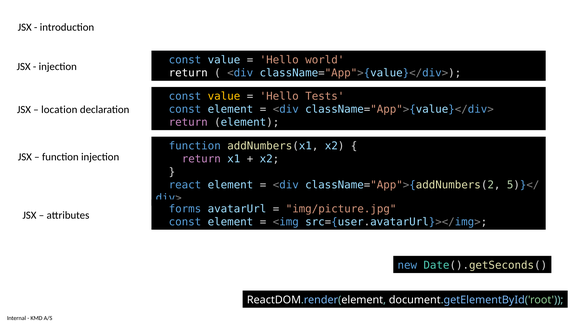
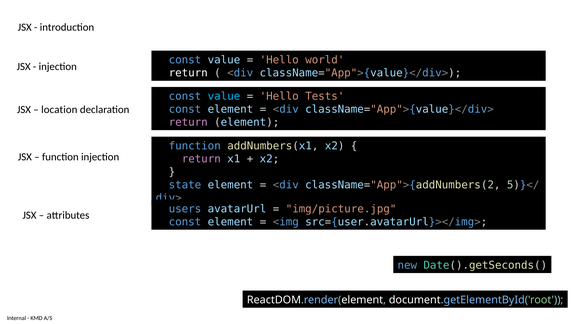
value at (224, 97) colour: yellow -> light blue
react: react -> state
forms: forms -> users
